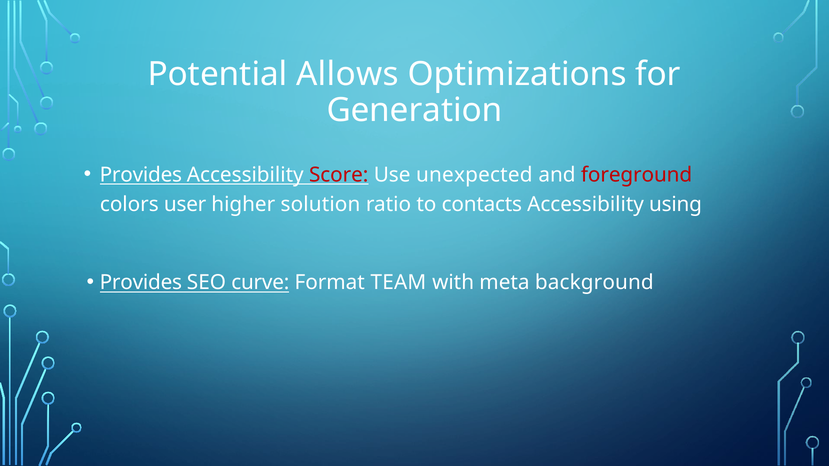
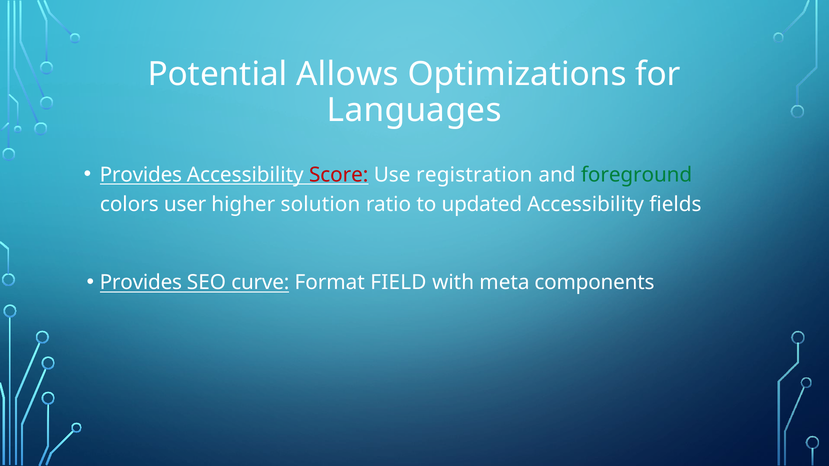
Generation: Generation -> Languages
unexpected: unexpected -> registration
foreground colour: red -> green
contacts: contacts -> updated
using: using -> fields
TEAM: TEAM -> FIELD
background: background -> components
